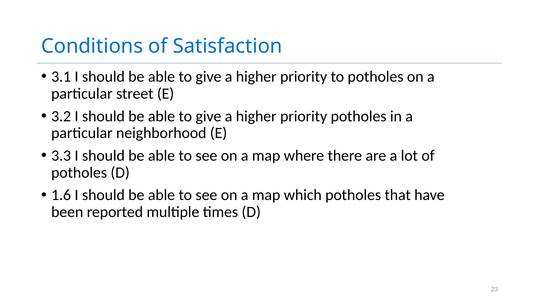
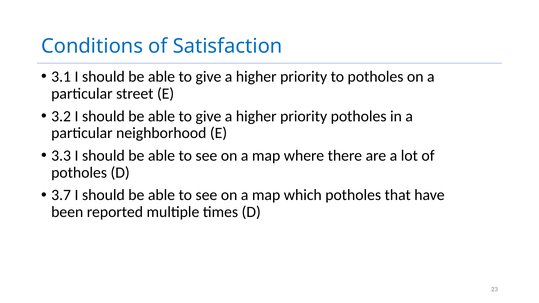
1.6: 1.6 -> 3.7
